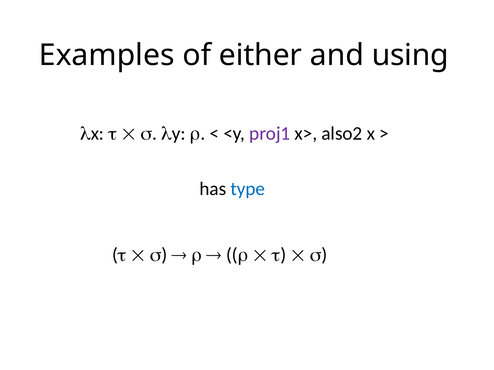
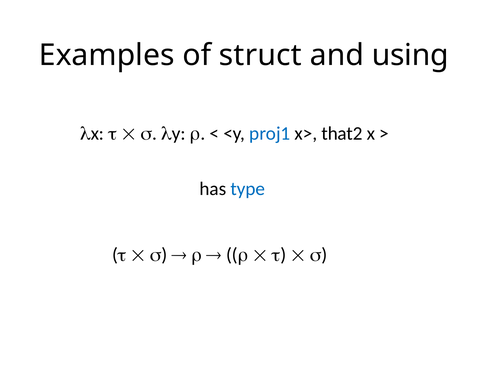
either: either -> struct
proj1 colour: purple -> blue
also2: also2 -> that2
